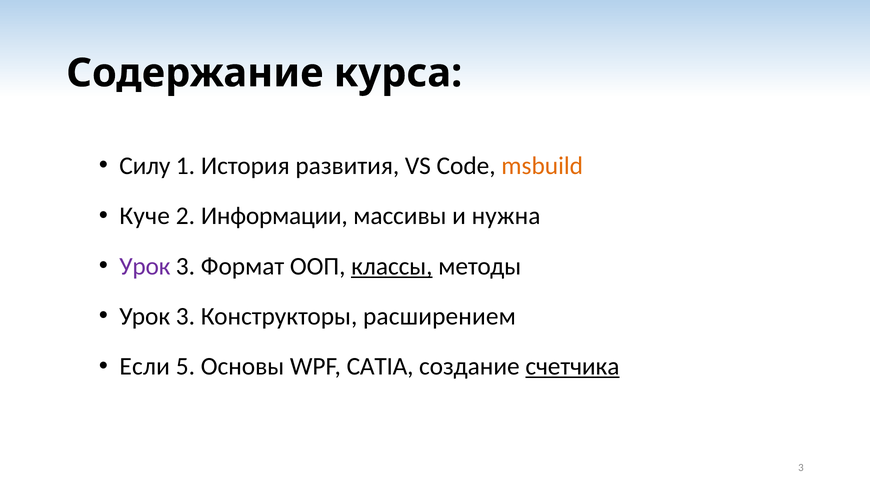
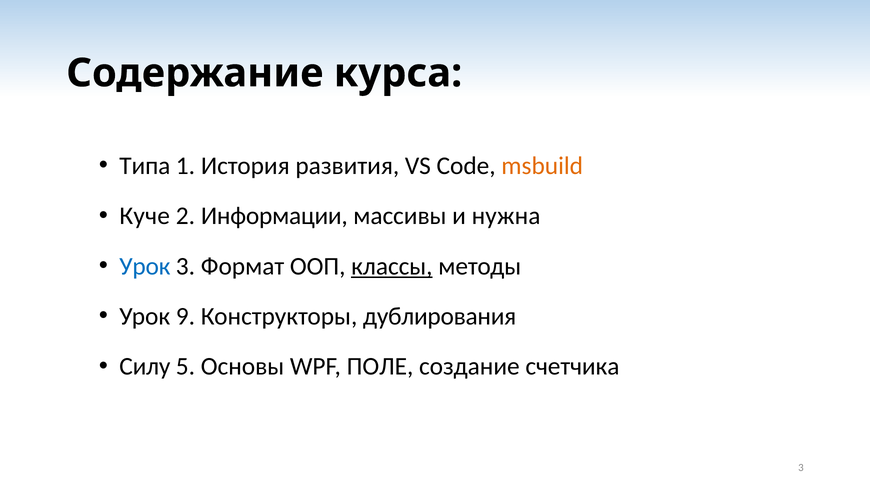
Силу: Силу -> Типа
Урок at (145, 266) colour: purple -> blue
3 at (185, 316): 3 -> 9
расширением: расширением -> дублирования
Если: Если -> Силу
CATIA: CATIA -> ПОЛЕ
счетчика underline: present -> none
